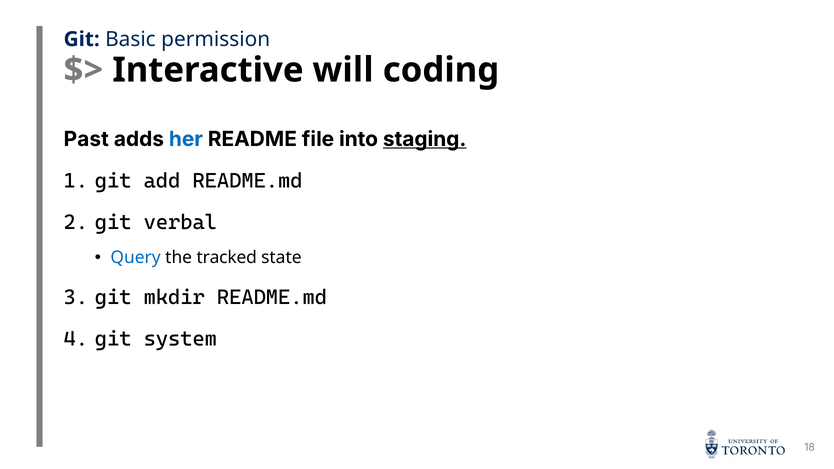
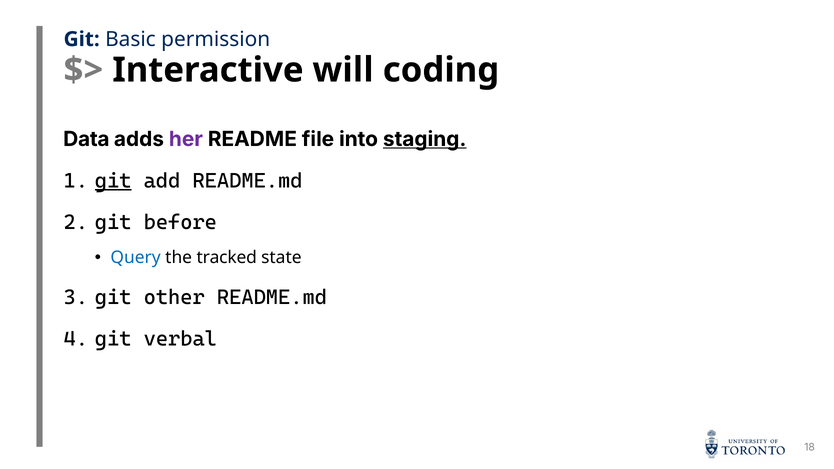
Past: Past -> Data
her colour: blue -> purple
git at (113, 181) underline: none -> present
verbal: verbal -> before
mkdir: mkdir -> other
system: system -> verbal
